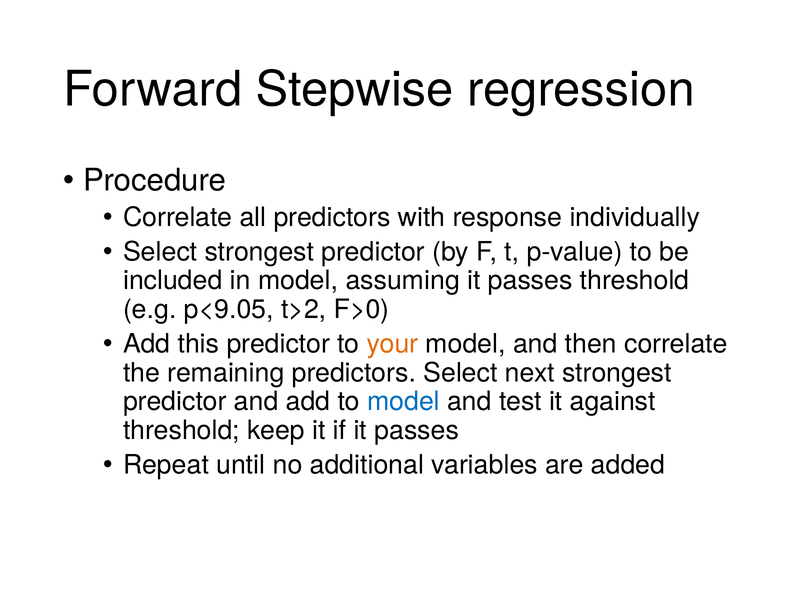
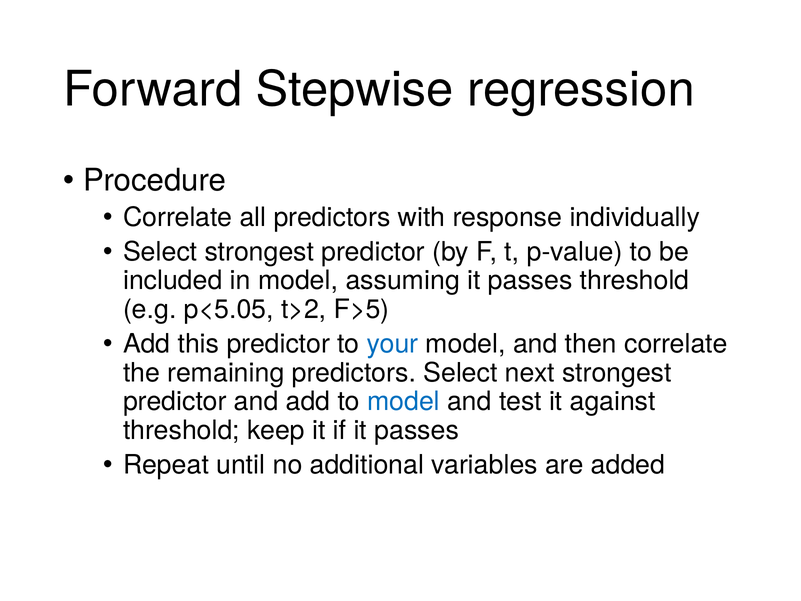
p<9.05: p<9.05 -> p<5.05
F>0: F>0 -> F>5
your colour: orange -> blue
